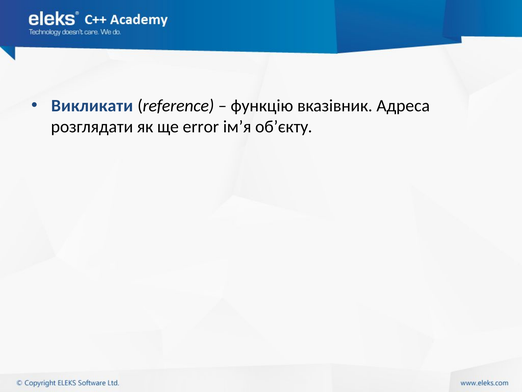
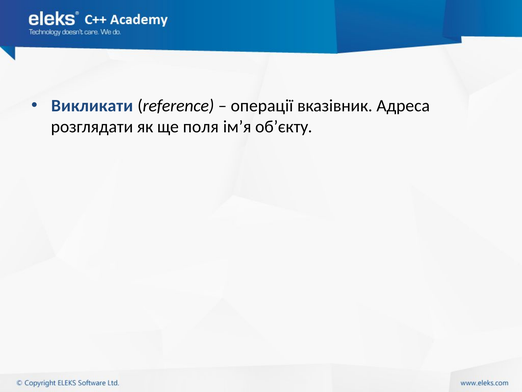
функцію: функцію -> операції
error: error -> поля
